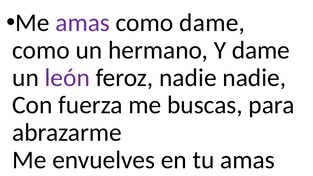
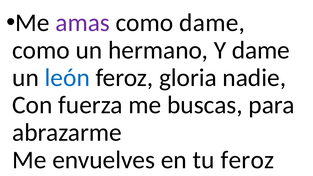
león colour: purple -> blue
feroz nadie: nadie -> gloria
tu amas: amas -> feroz
